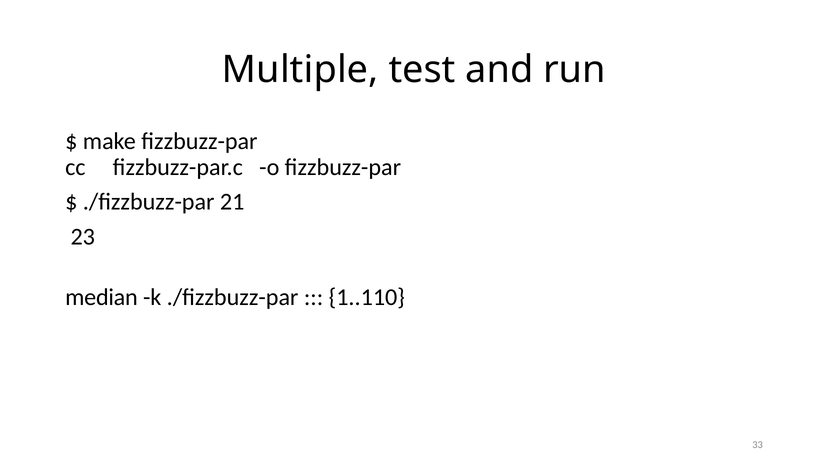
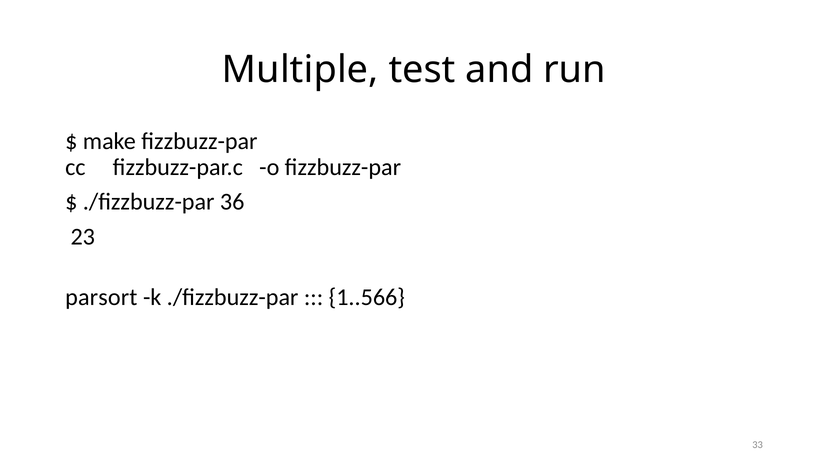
21: 21 -> 36
median: median -> parsort
1..110: 1..110 -> 1..566
